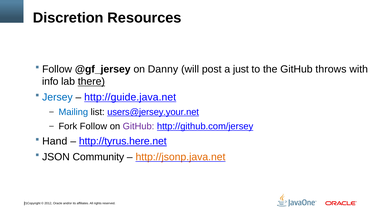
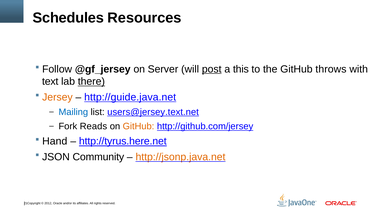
Discretion: Discretion -> Schedules
Danny: Danny -> Server
post underline: none -> present
just: just -> this
info: info -> text
Jersey colour: blue -> orange
users@jersey.your.net: users@jersey.your.net -> users@jersey.text.net
Fork Follow: Follow -> Reads
GitHub at (139, 126) colour: purple -> orange
